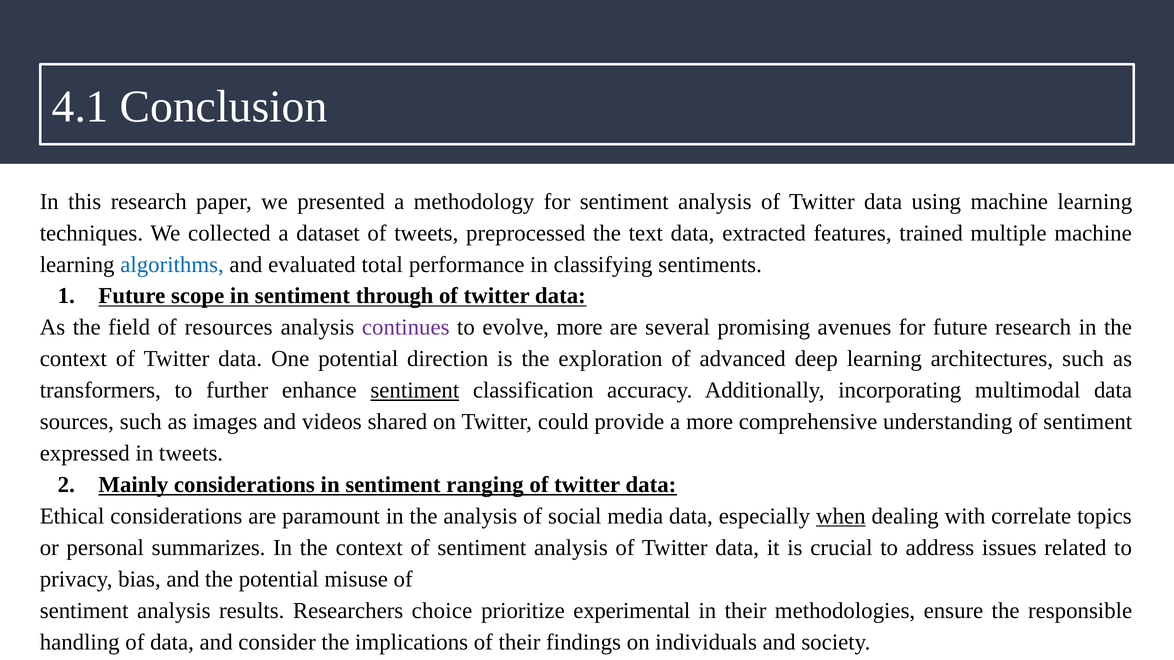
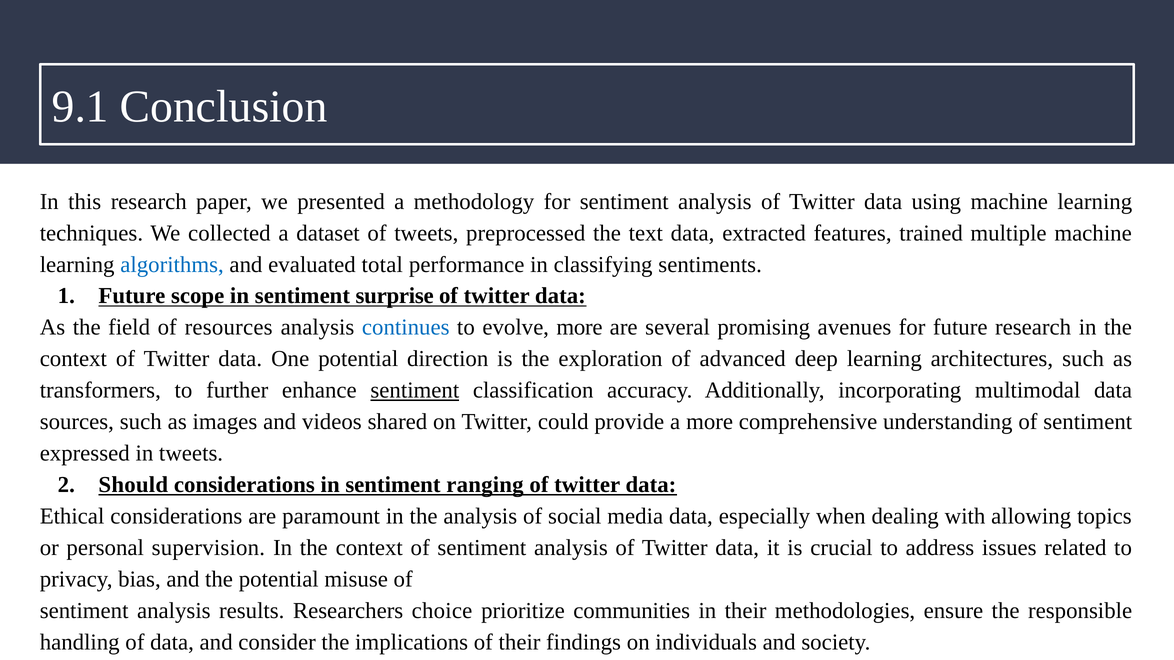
4.1: 4.1 -> 9.1
through: through -> surprise
continues colour: purple -> blue
Mainly: Mainly -> Should
when underline: present -> none
correlate: correlate -> allowing
summarizes: summarizes -> supervision
experimental: experimental -> communities
